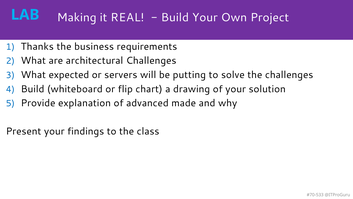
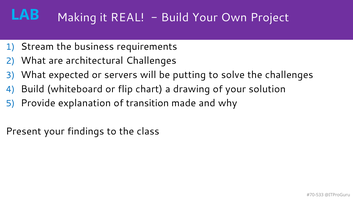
Thanks: Thanks -> Stream
advanced: advanced -> transition
